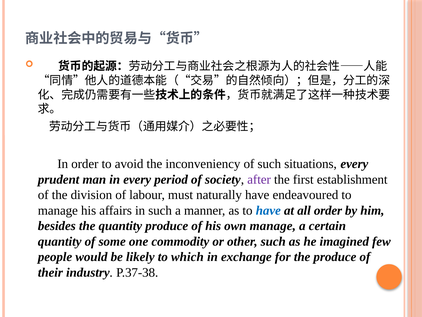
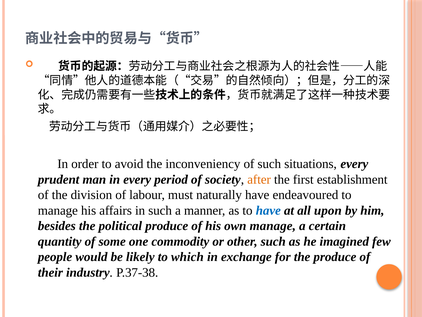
after colour: purple -> orange
all order: order -> upon
the quantity: quantity -> political
